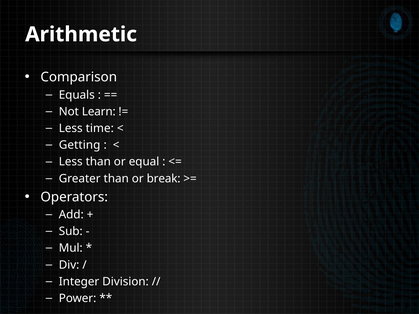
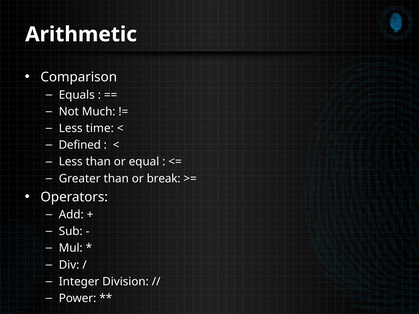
Learn: Learn -> Much
Getting: Getting -> Defined
